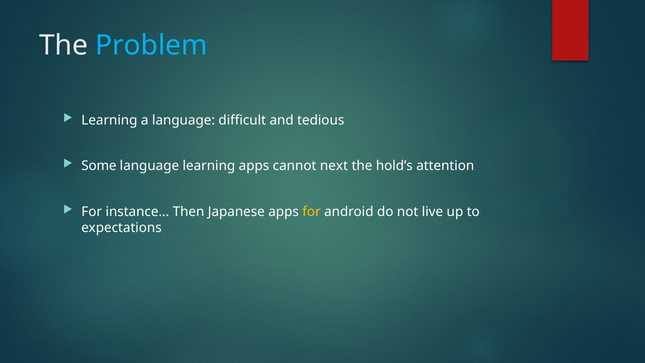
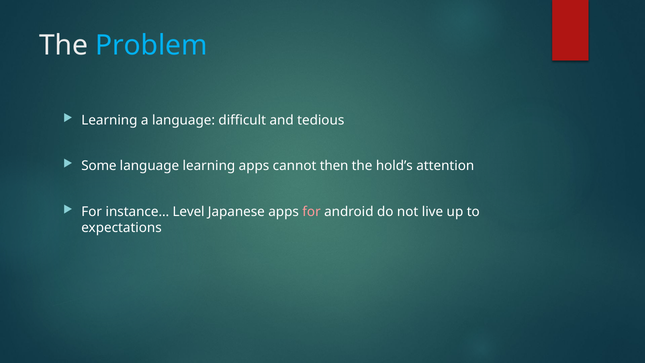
next: next -> then
Then: Then -> Level
for at (312, 211) colour: yellow -> pink
